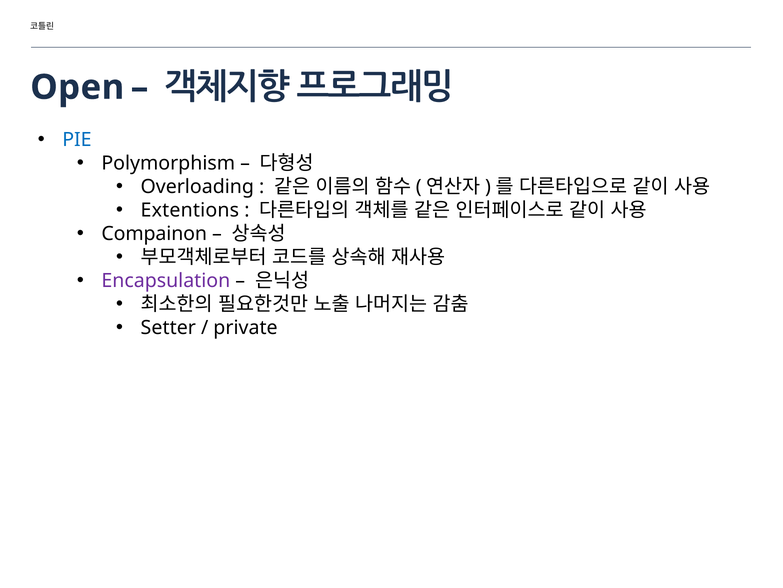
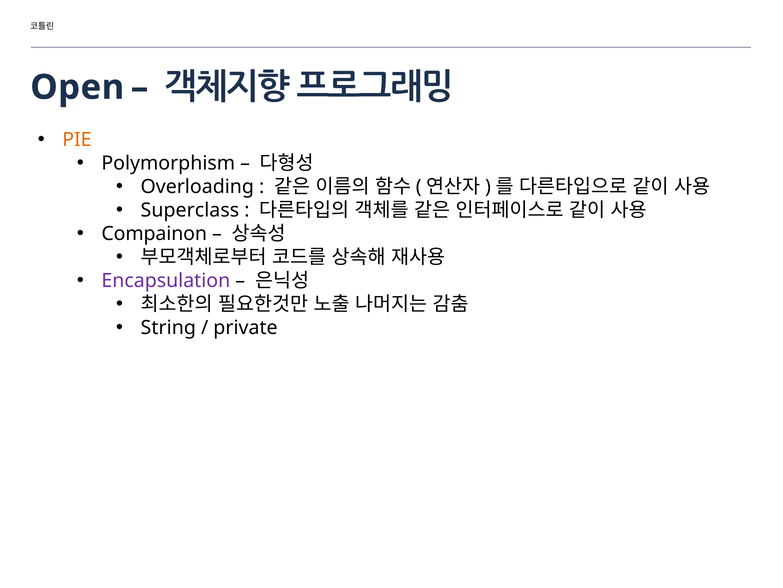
PIE colour: blue -> orange
Extentions: Extentions -> Superclass
Setter: Setter -> String
